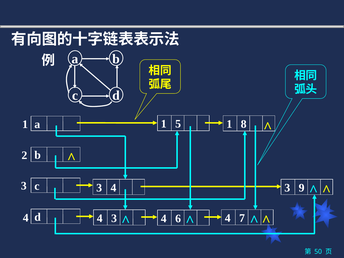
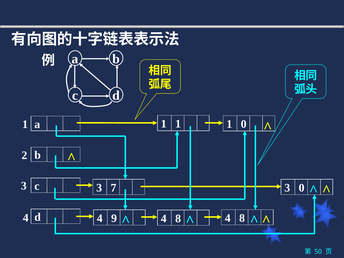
1 5: 5 -> 1
1 8: 8 -> 0
4 at (113, 188): 4 -> 7
3 9: 9 -> 0
7 at (242, 218): 7 -> 8
4 3: 3 -> 9
6 at (178, 218): 6 -> 8
